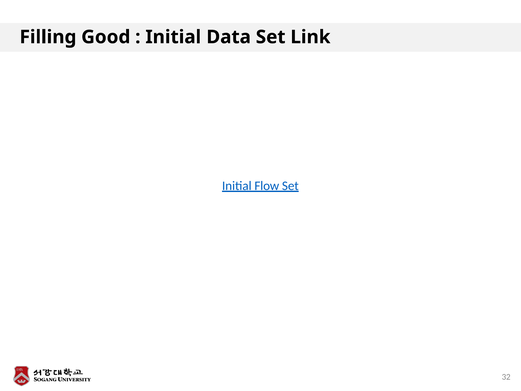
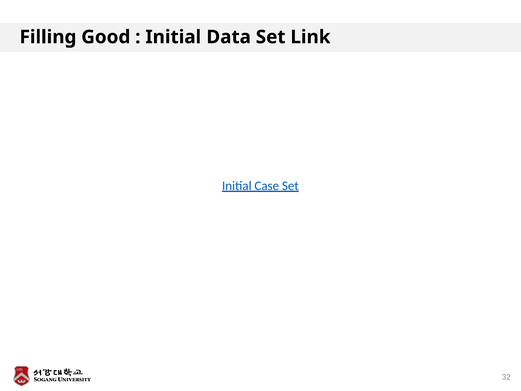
Flow: Flow -> Case
